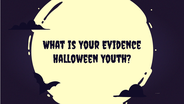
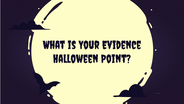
Youth: Youth -> Point
